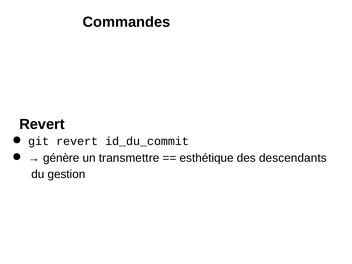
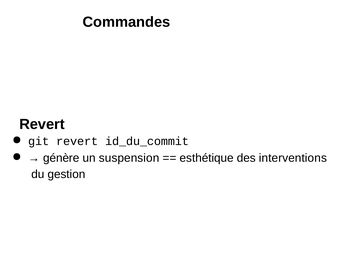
transmettre: transmettre -> suspension
descendants: descendants -> interventions
